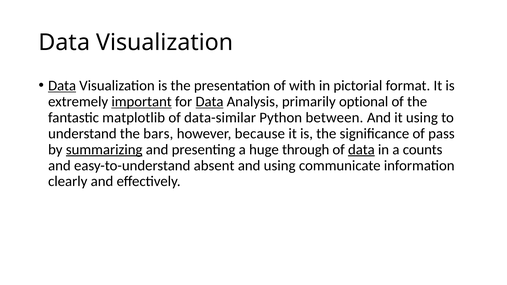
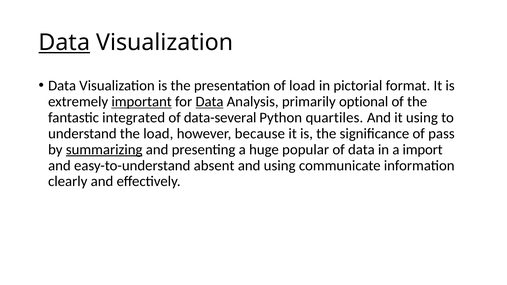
Data at (64, 43) underline: none -> present
Data at (62, 86) underline: present -> none
of with: with -> load
matplotlib: matplotlib -> integrated
data-similar: data-similar -> data-several
between: between -> quartiles
the bars: bars -> load
through: through -> popular
data at (361, 150) underline: present -> none
counts: counts -> import
